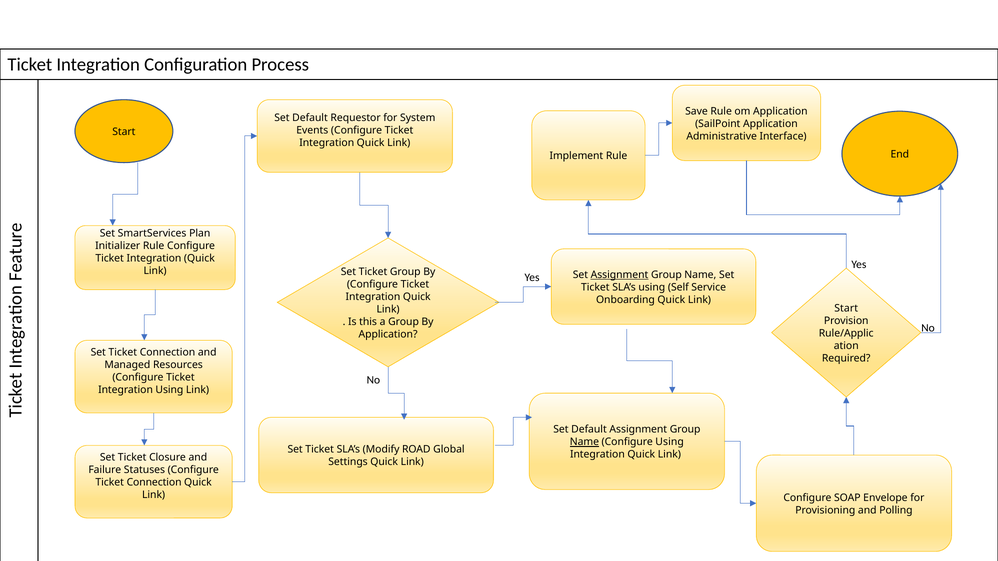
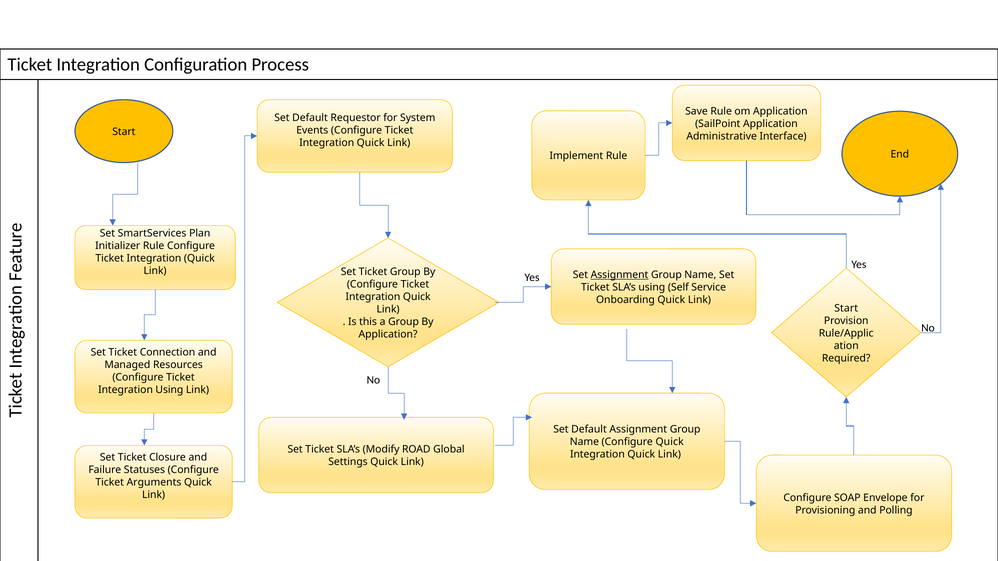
Name at (584, 442) underline: present -> none
Configure Using: Using -> Quick
Connection at (154, 483): Connection -> Arguments
